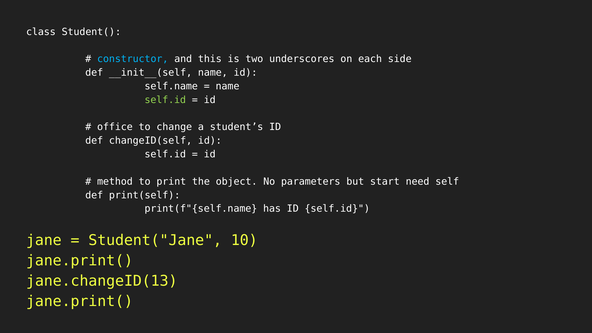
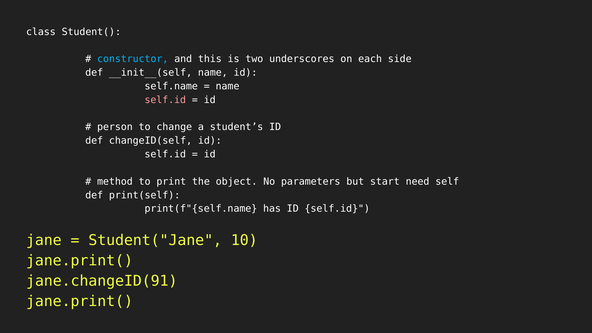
self.id at (165, 100) colour: light green -> pink
office: office -> person
jane.changeID(13: jane.changeID(13 -> jane.changeID(91
